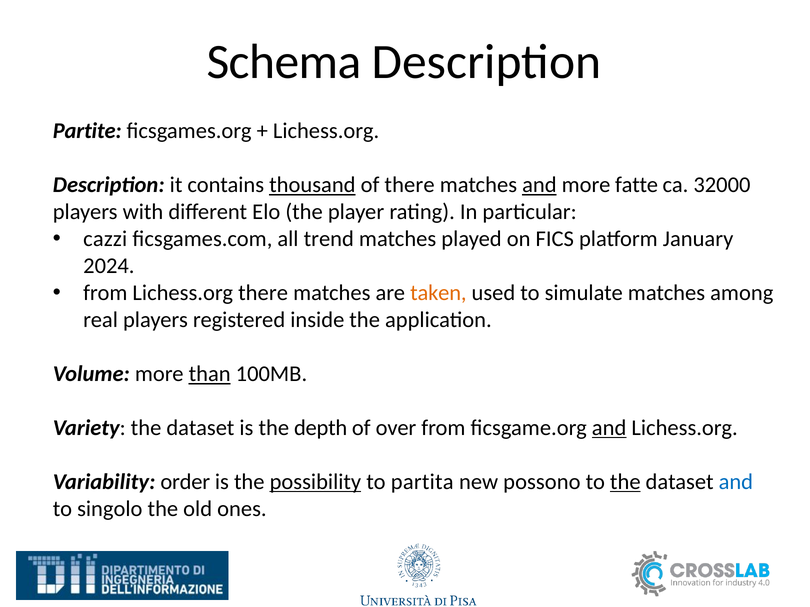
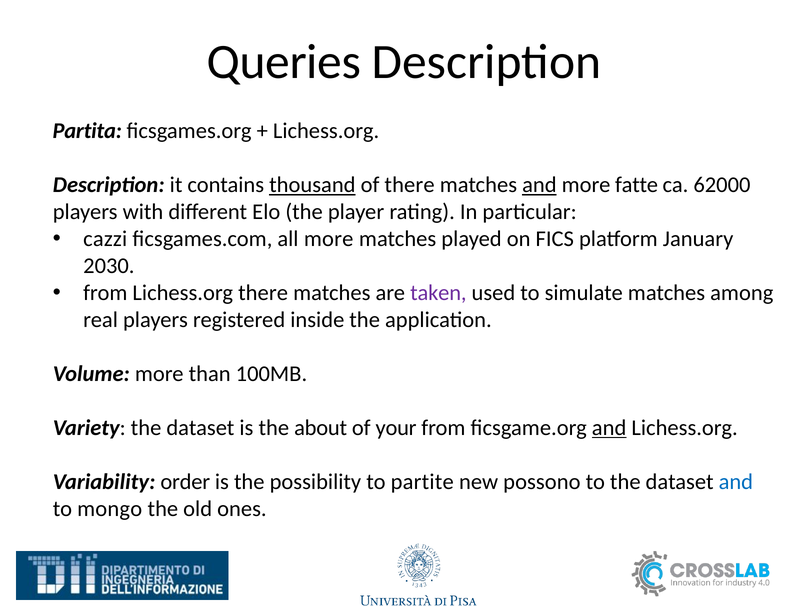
Schema: Schema -> Queries
Partite: Partite -> Partita
32000: 32000 -> 62000
all trend: trend -> more
2024: 2024 -> 2030
taken colour: orange -> purple
than underline: present -> none
depth: depth -> about
over: over -> your
possibility underline: present -> none
partita: partita -> partite
the at (625, 482) underline: present -> none
singolo: singolo -> mongo
